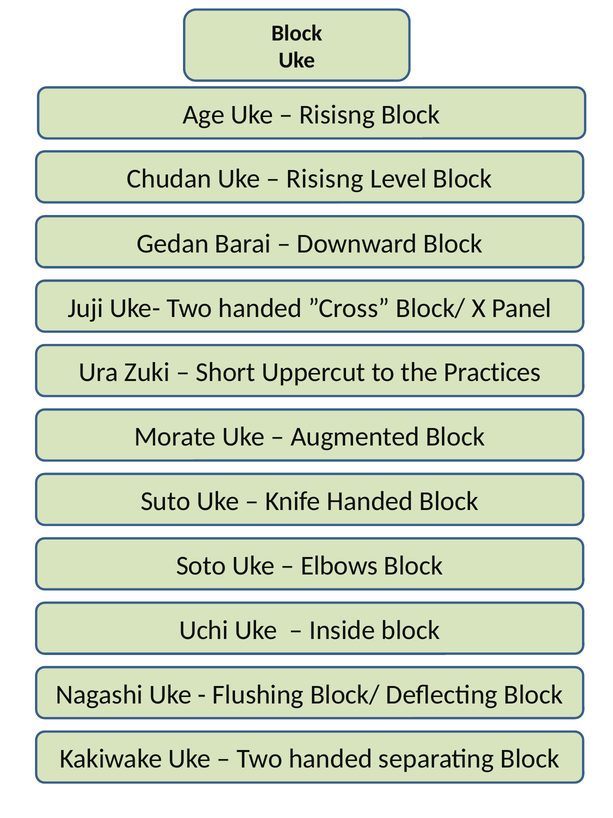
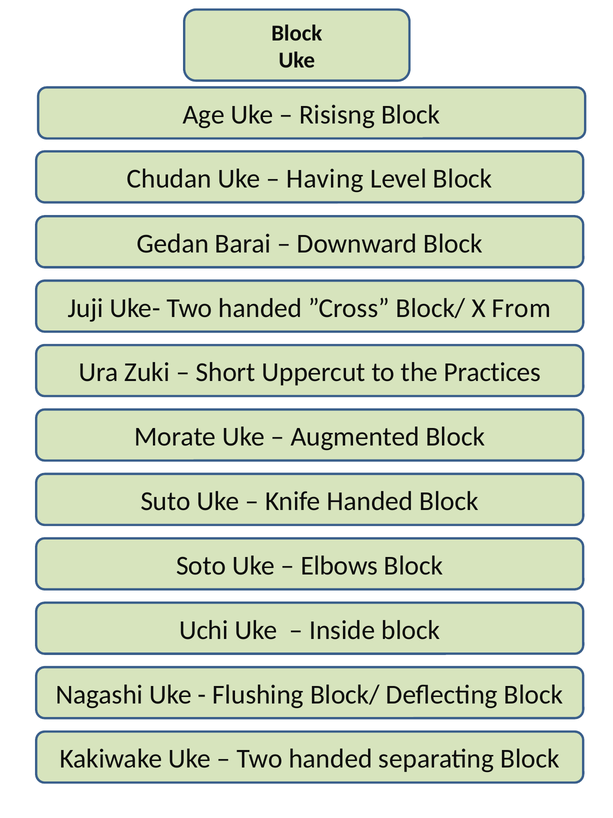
Risisng at (325, 179): Risisng -> Having
Panel: Panel -> From
